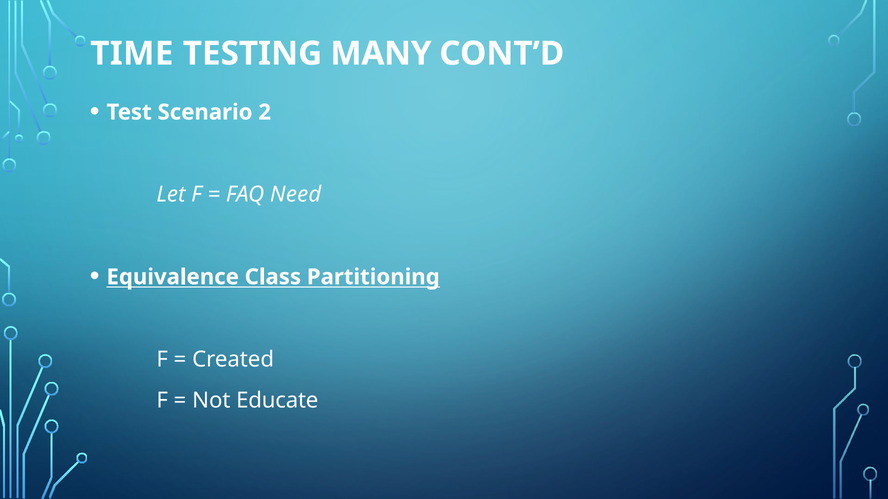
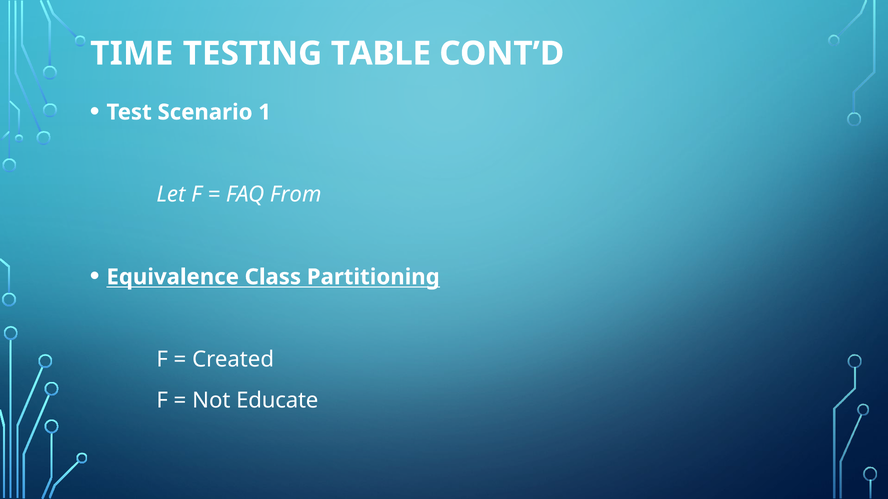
MANY: MANY -> TABLE
2: 2 -> 1
Need: Need -> From
